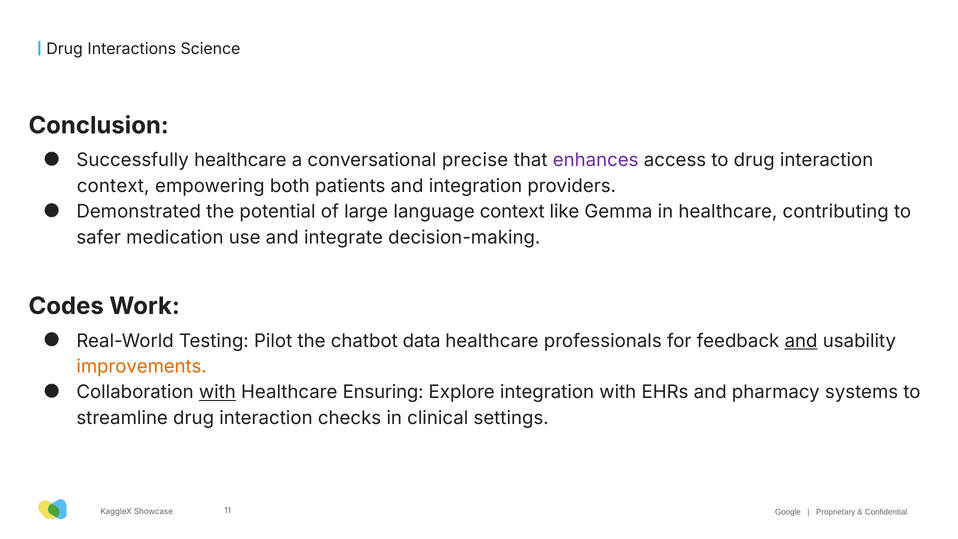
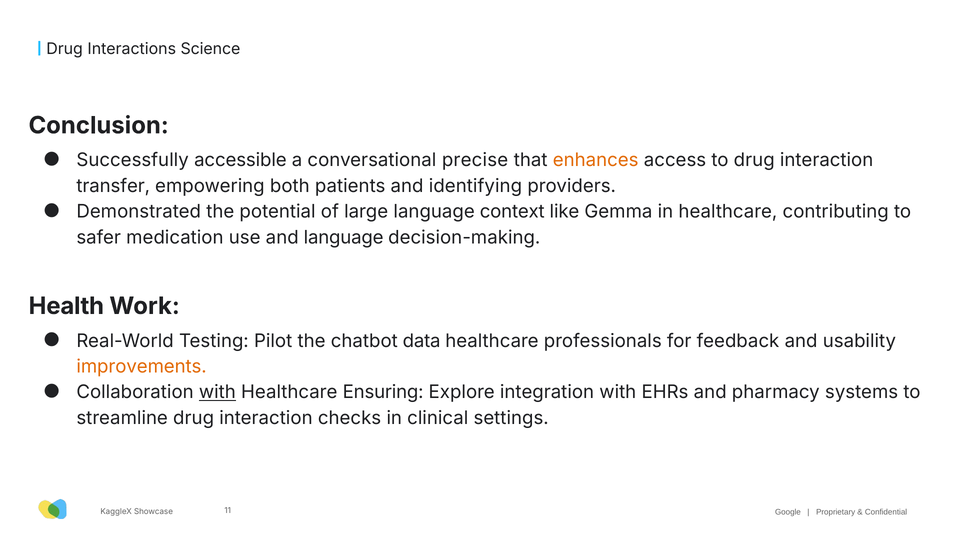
Successfully healthcare: healthcare -> accessible
enhances colour: purple -> orange
context at (113, 186): context -> transfer
and integration: integration -> identifying
and integrate: integrate -> language
Codes: Codes -> Health
and at (801, 341) underline: present -> none
